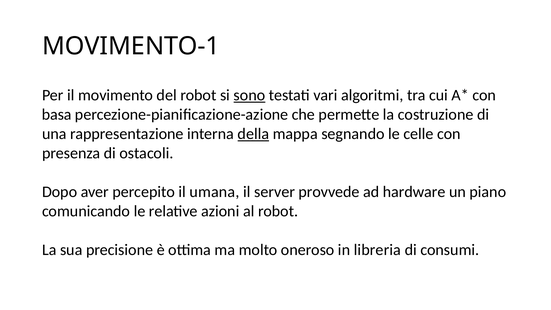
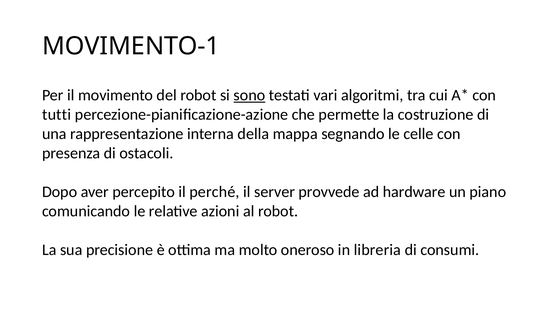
basa: basa -> tutti
della underline: present -> none
umana: umana -> perché
